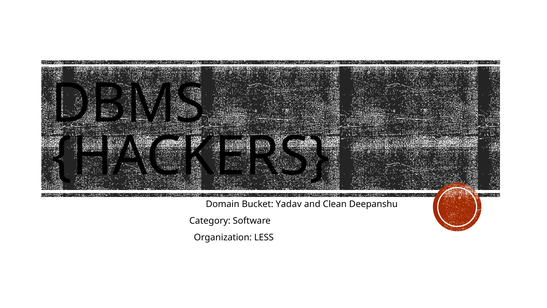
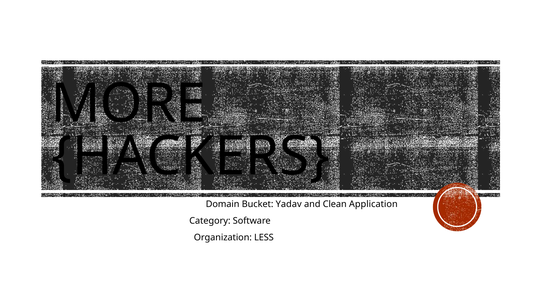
DBMS: DBMS -> MORE
Deepanshu: Deepanshu -> Application
